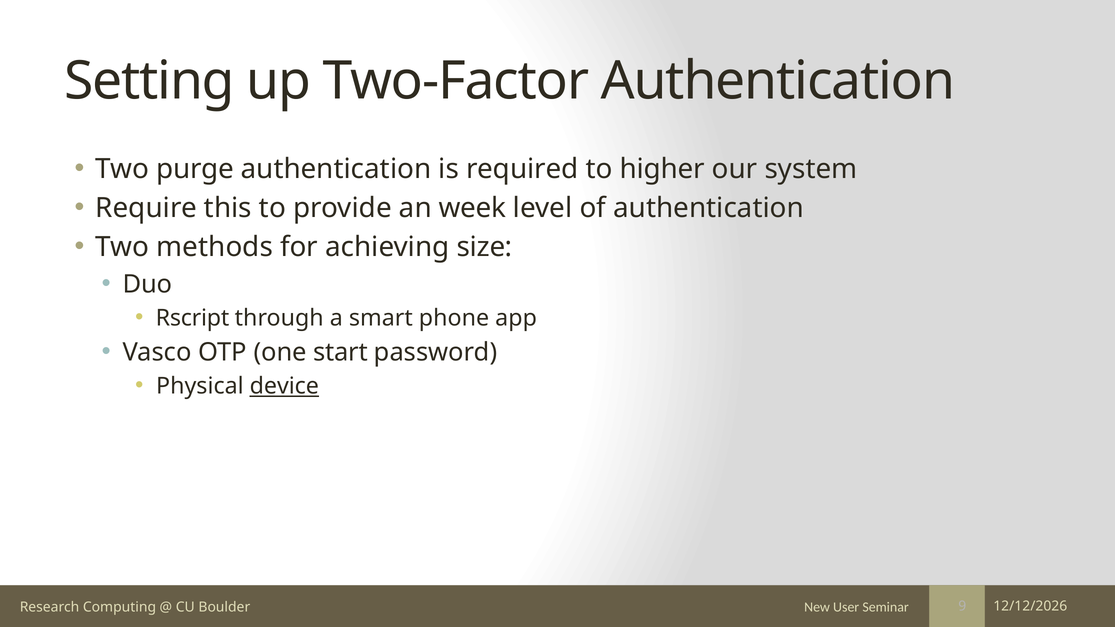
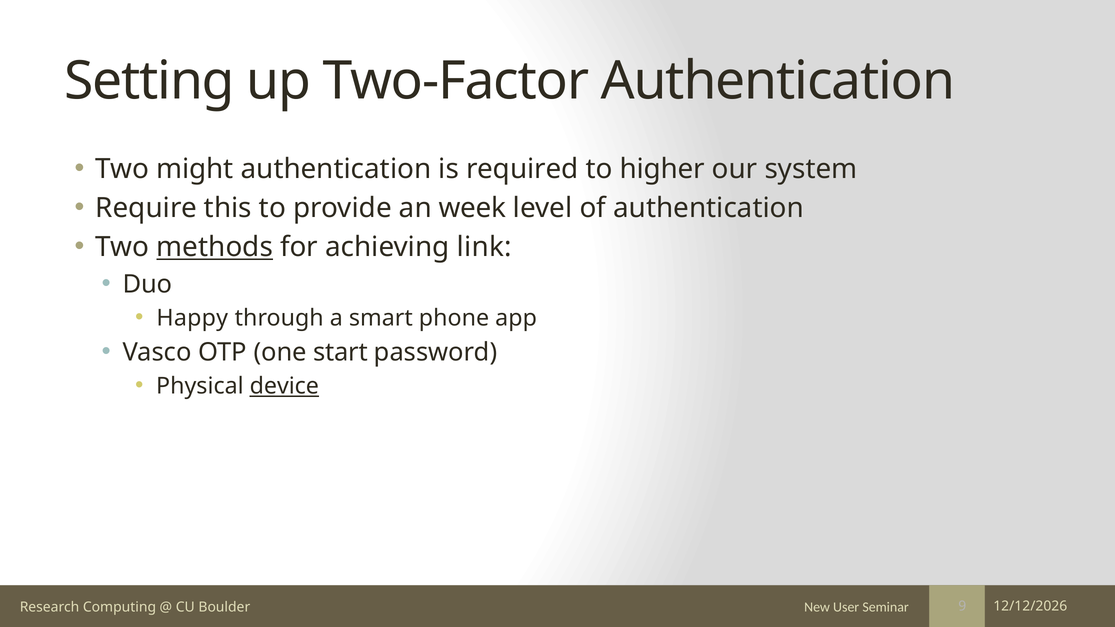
purge: purge -> might
methods underline: none -> present
size: size -> link
Rscript: Rscript -> Happy
